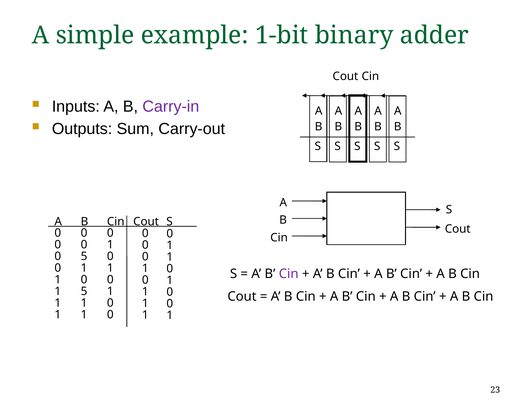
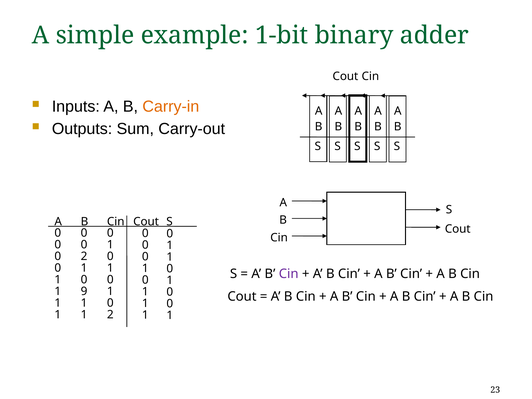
Carry-in colour: purple -> orange
0 5: 5 -> 2
1 5: 5 -> 9
0 at (110, 314): 0 -> 2
